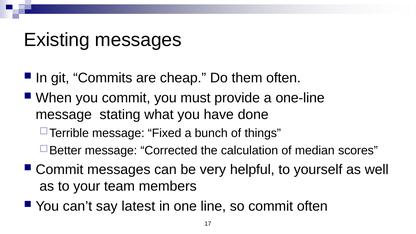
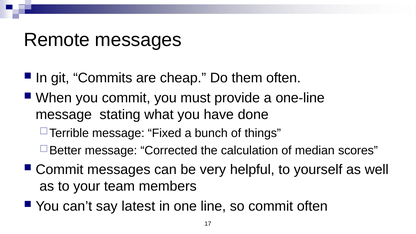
Existing: Existing -> Remote
